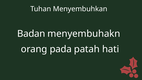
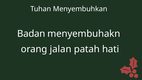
pada: pada -> jalan
